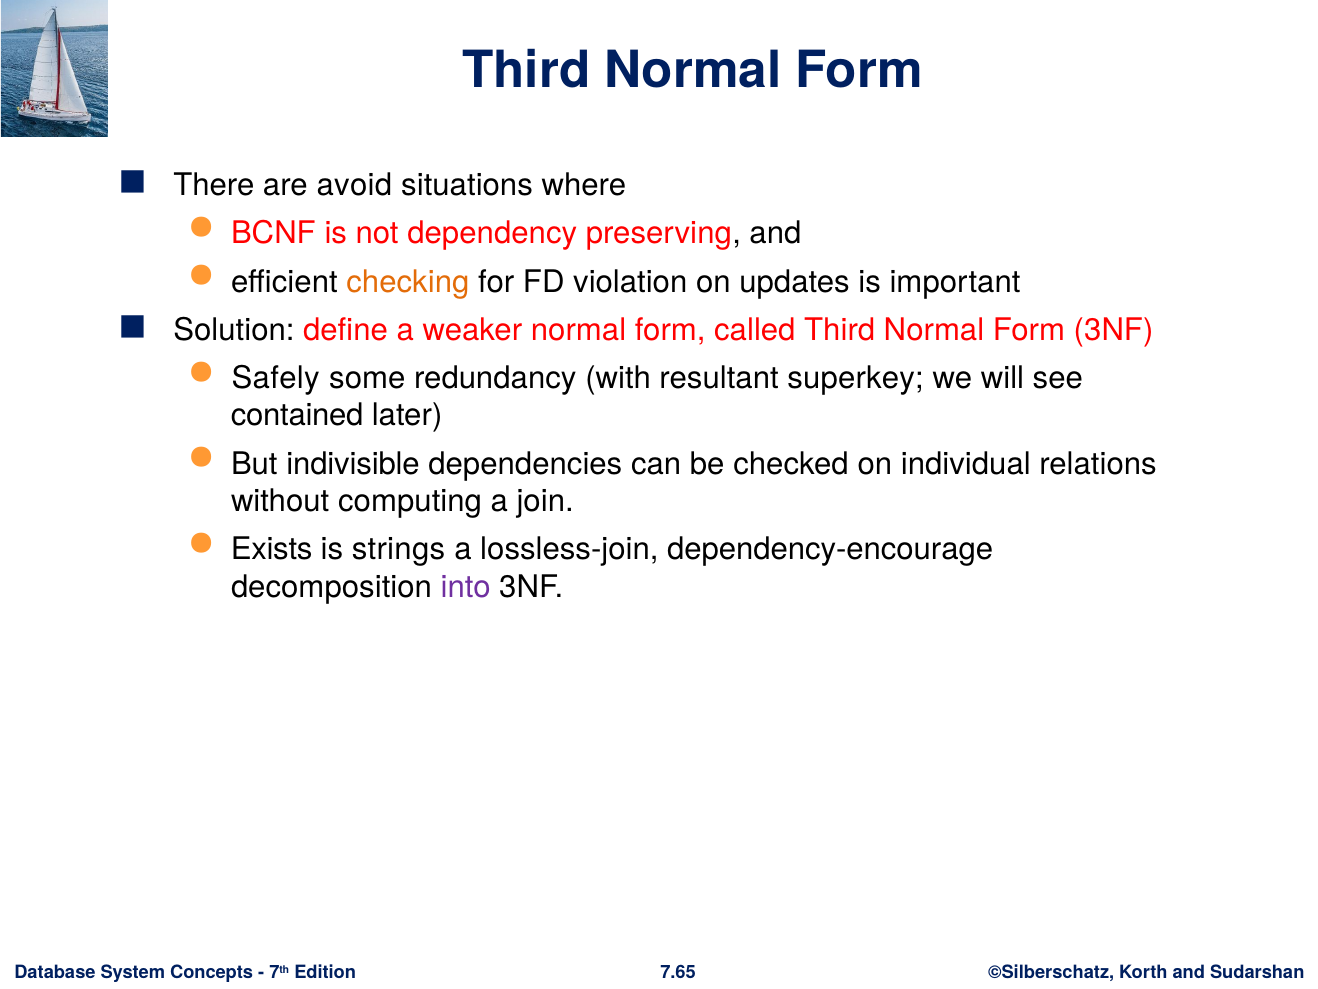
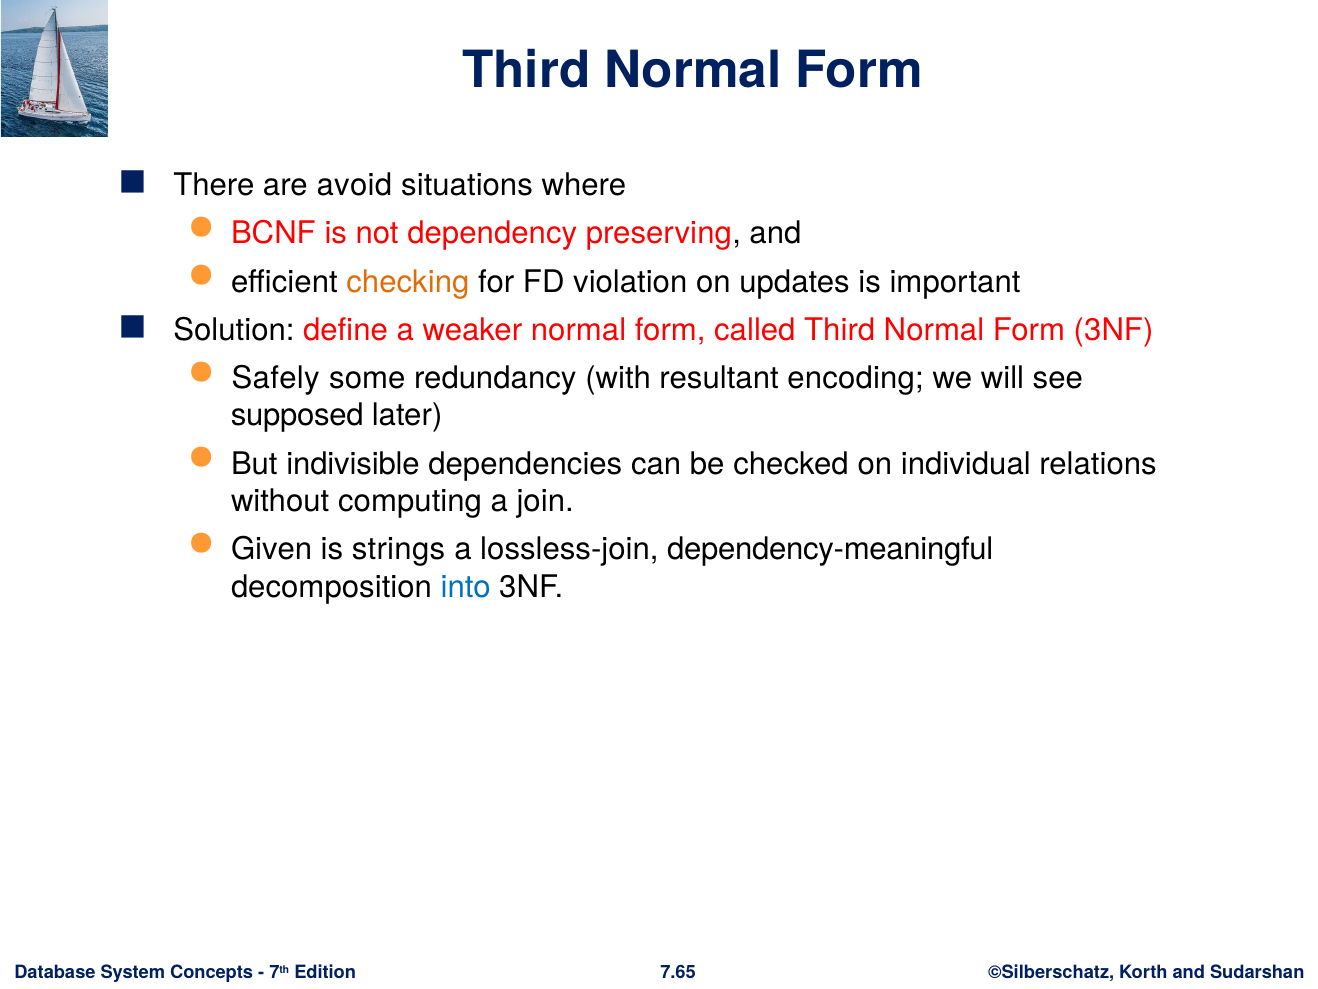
superkey: superkey -> encoding
contained: contained -> supposed
Exists: Exists -> Given
dependency-encourage: dependency-encourage -> dependency-meaningful
into colour: purple -> blue
